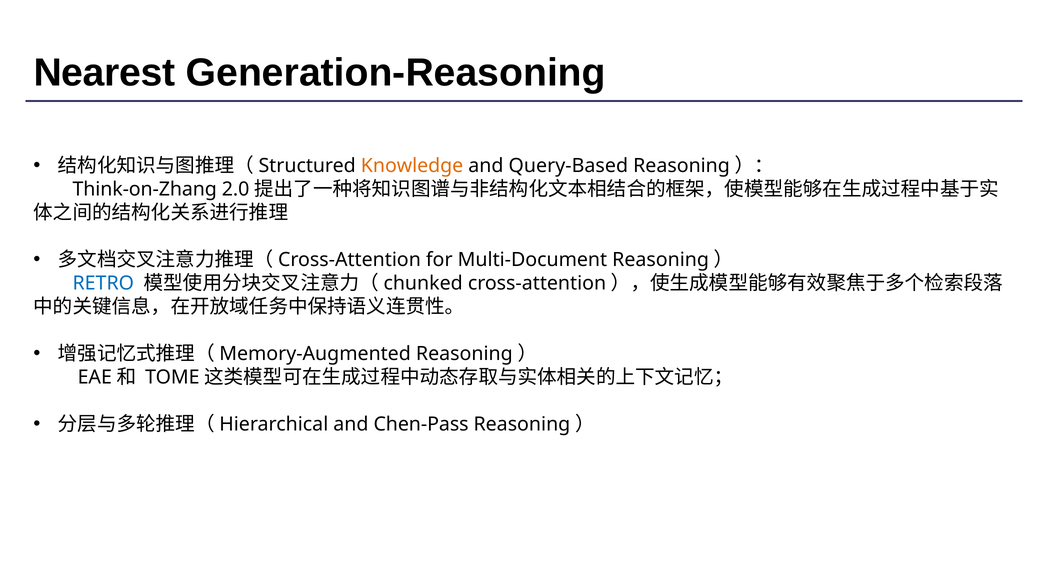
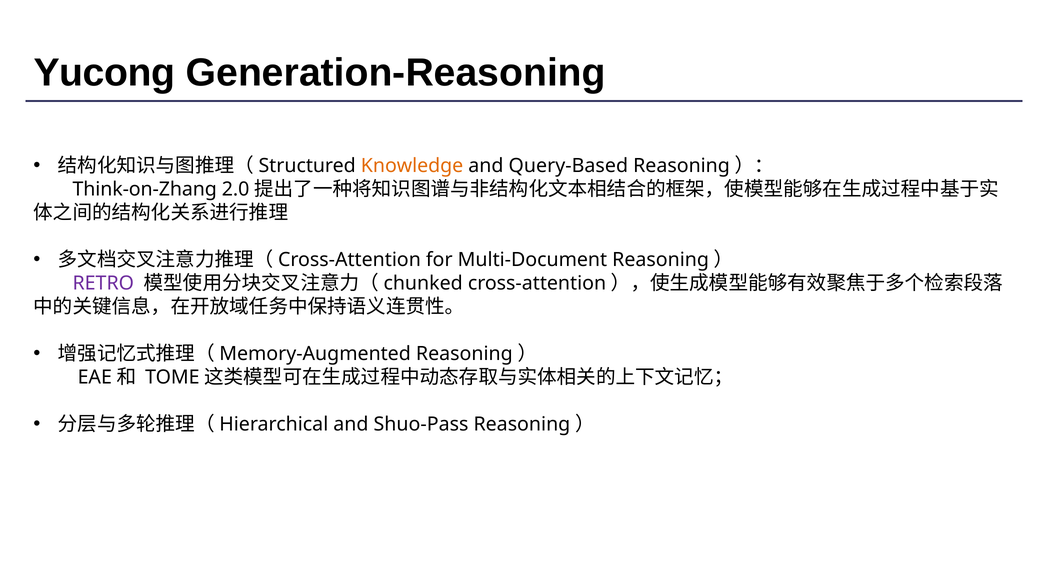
Nearest: Nearest -> Yucong
RETRO colour: blue -> purple
Chen-Pass: Chen-Pass -> Shuo-Pass
